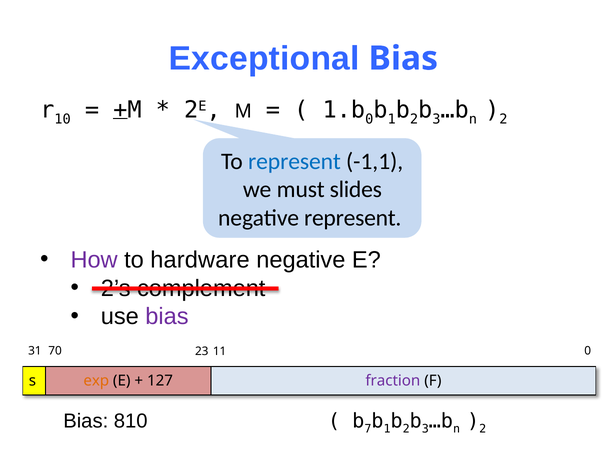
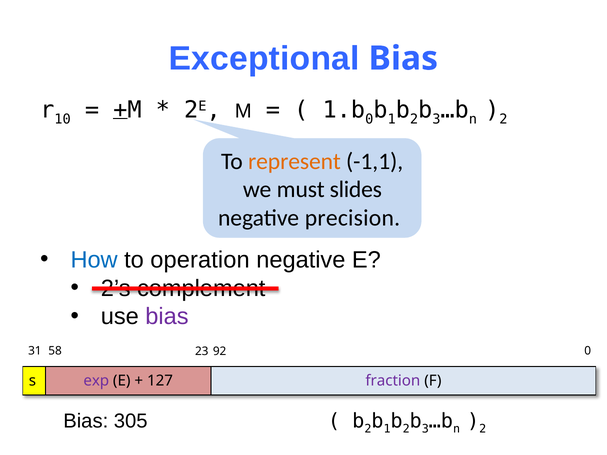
represent at (294, 161) colour: blue -> orange
negative represent: represent -> precision
How colour: purple -> blue
hardware: hardware -> operation
70: 70 -> 58
11: 11 -> 92
exp colour: orange -> purple
810: 810 -> 305
7 at (368, 429): 7 -> 2
